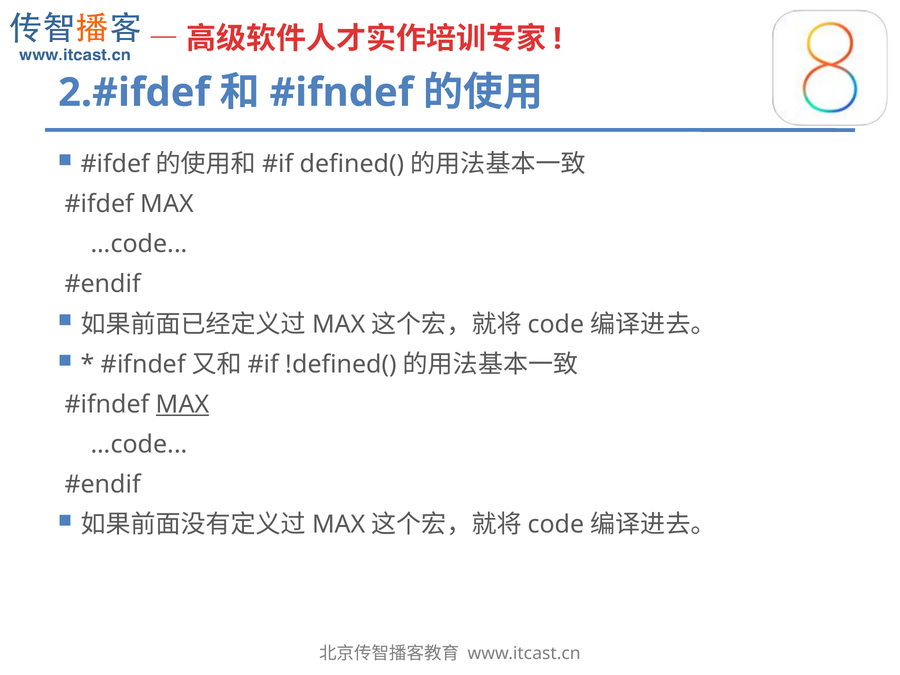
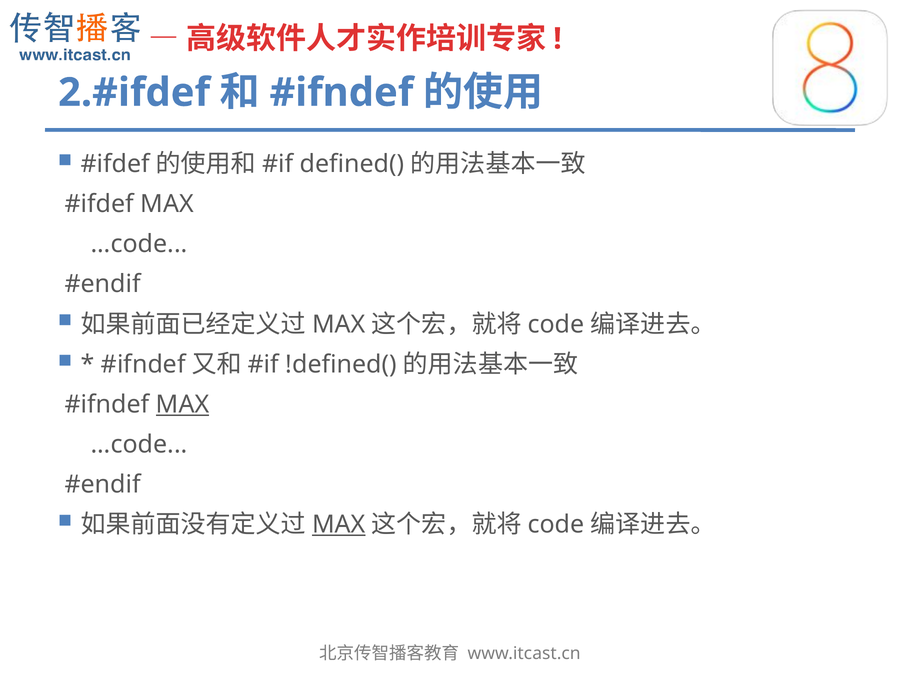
MAX at (339, 524) underline: none -> present
